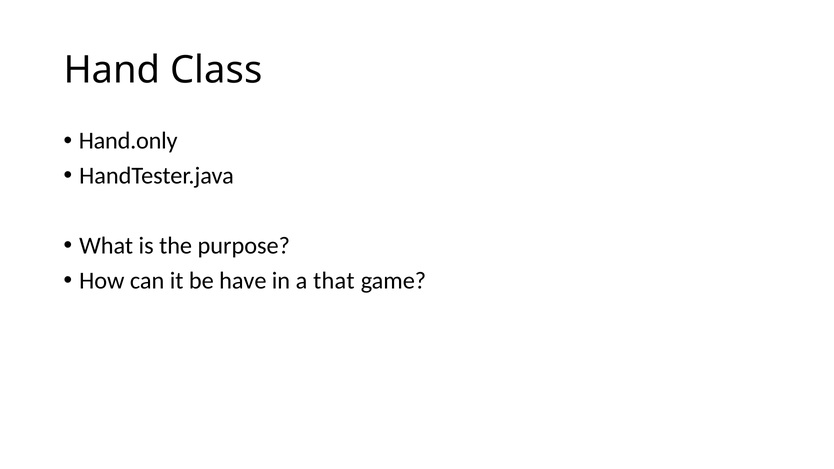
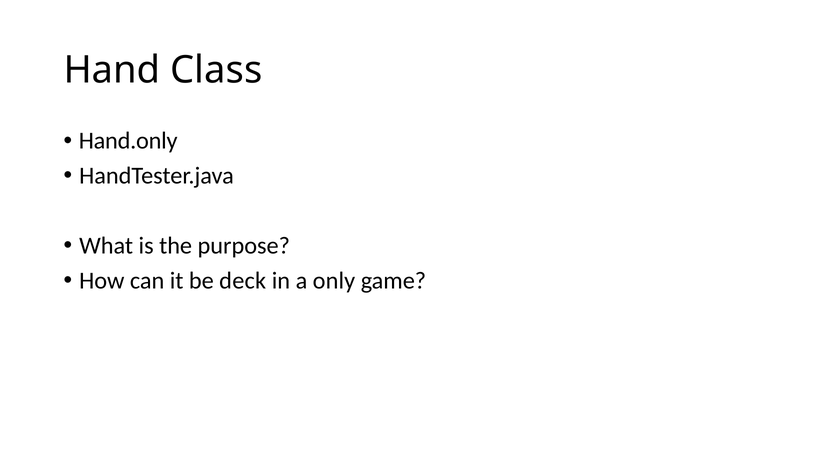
have: have -> deck
that: that -> only
